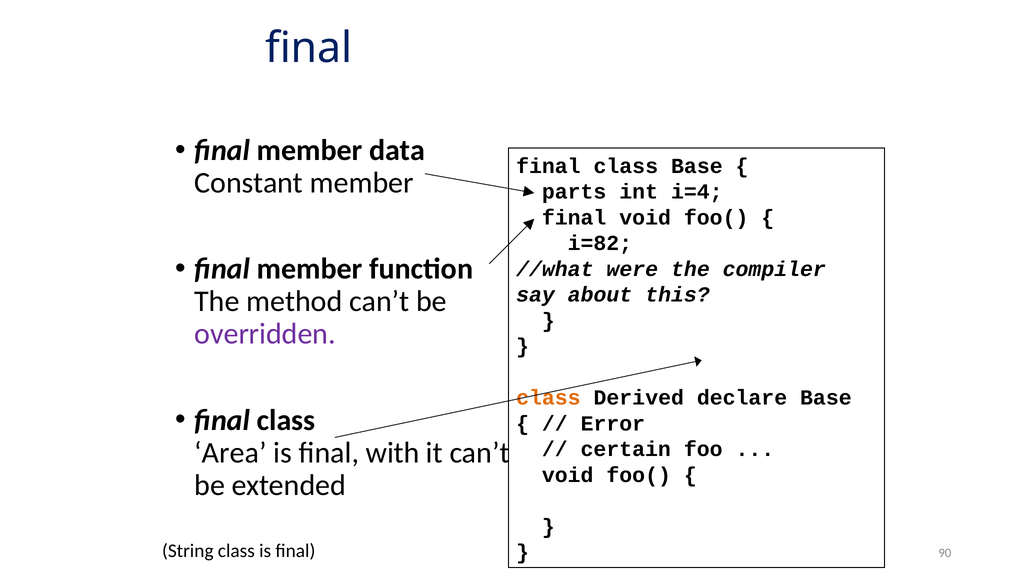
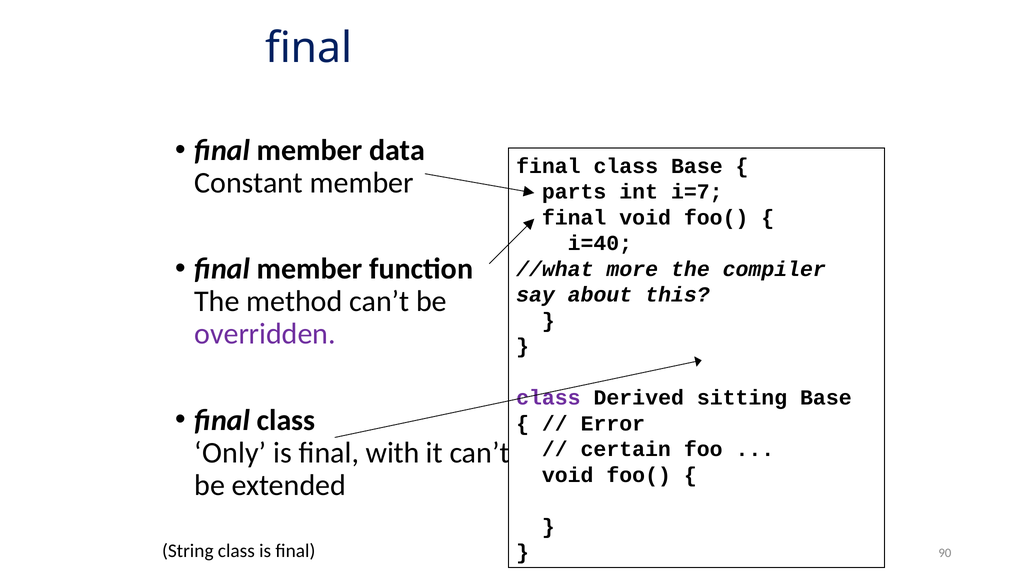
i=4: i=4 -> i=7
i=82: i=82 -> i=40
were: were -> more
class at (548, 398) colour: orange -> purple
declare: declare -> sitting
Area: Area -> Only
